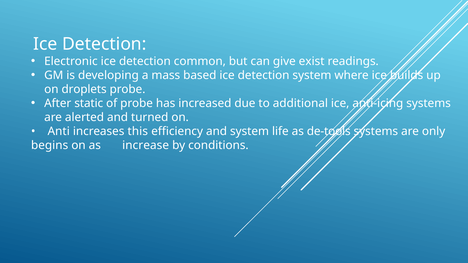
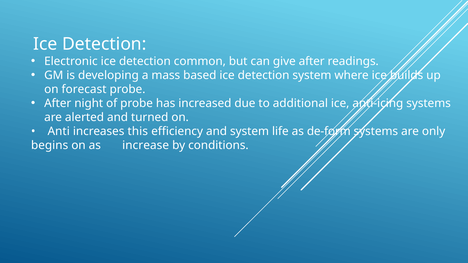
give exist: exist -> after
droplets: droplets -> forecast
static: static -> night
de-tools: de-tools -> de-form
